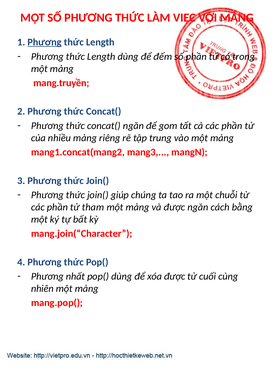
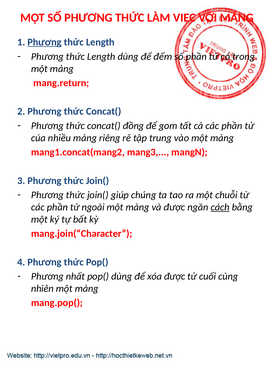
mang.truyền: mang.truyền -> mang.return
concat( ngăn: ngăn -> đồng
tham: tham -> ngoài
cách underline: none -> present
